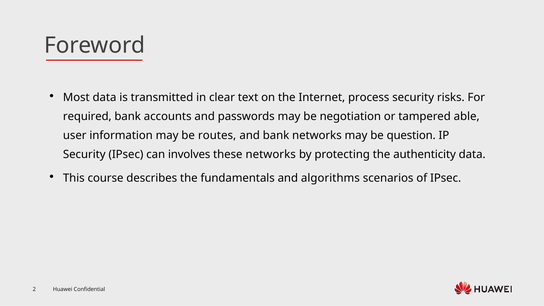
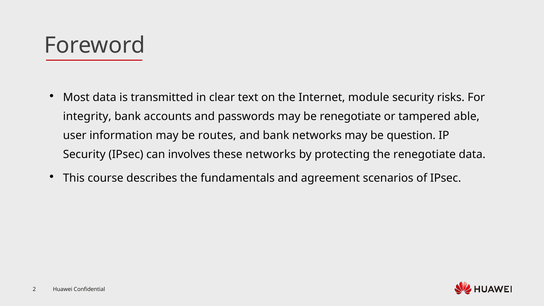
process: process -> module
required: required -> integrity
be negotiation: negotiation -> renegotiate
the authenticity: authenticity -> renegotiate
algorithms: algorithms -> agreement
